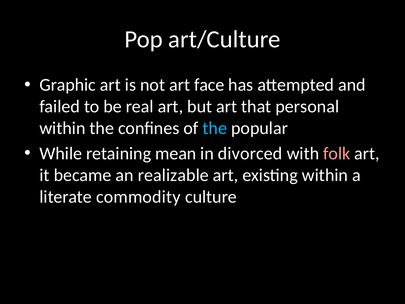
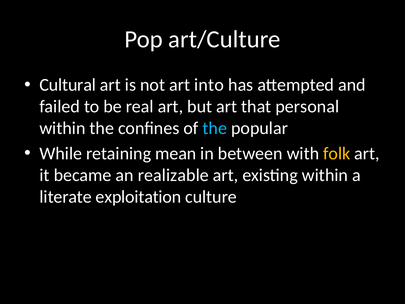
Graphic: Graphic -> Cultural
face: face -> into
divorced: divorced -> between
folk colour: pink -> yellow
commodity: commodity -> exploitation
